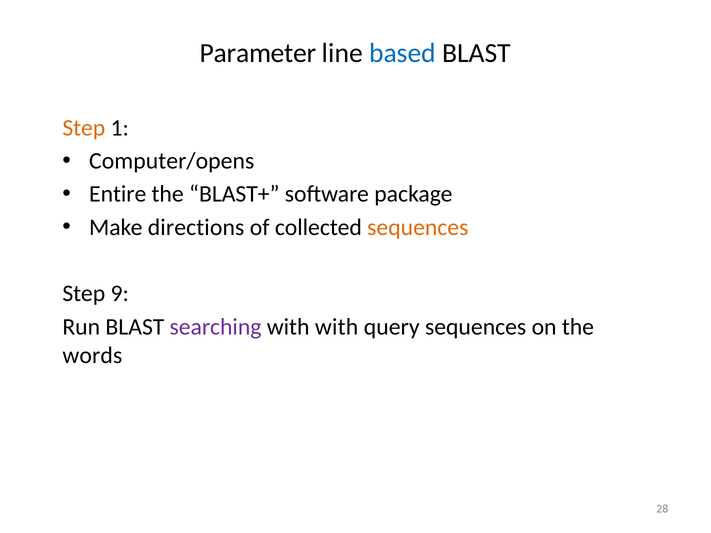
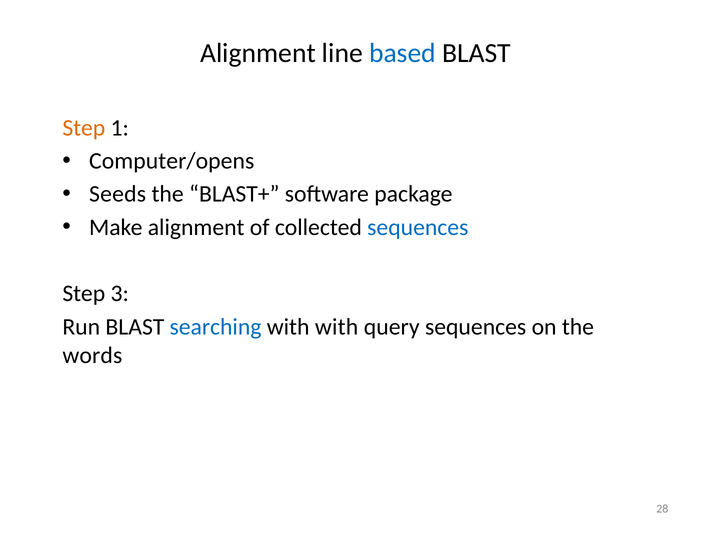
Parameter at (258, 53): Parameter -> Alignment
Entire: Entire -> Seeds
Make directions: directions -> alignment
sequences at (418, 227) colour: orange -> blue
9: 9 -> 3
searching colour: purple -> blue
